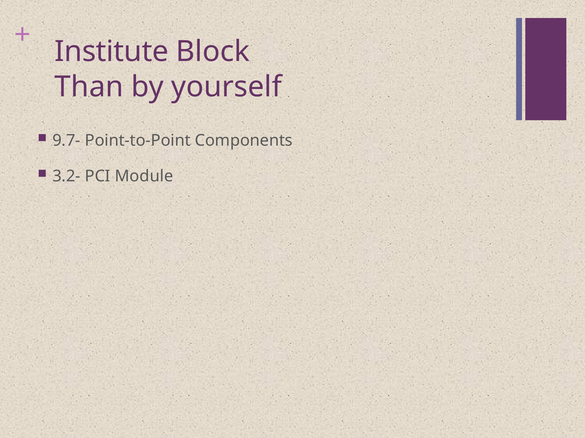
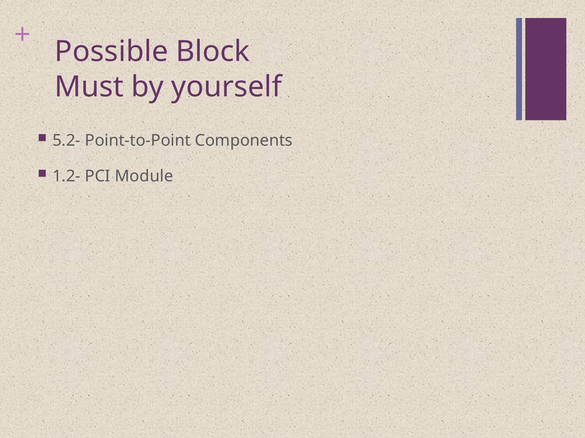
Institute: Institute -> Possible
Than: Than -> Must
9.7-: 9.7- -> 5.2-
3.2-: 3.2- -> 1.2-
